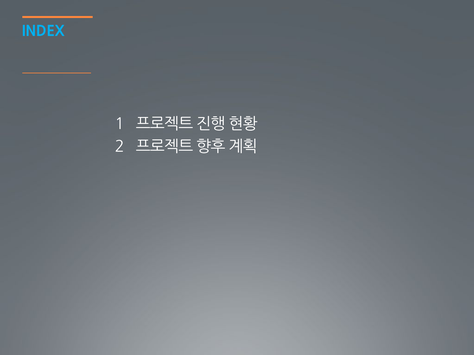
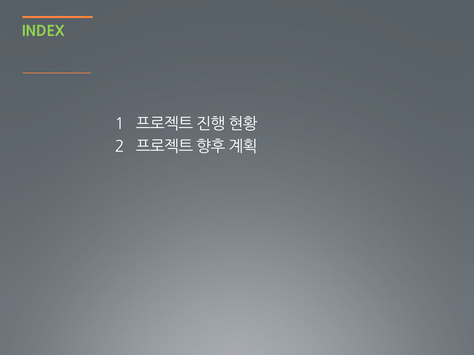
INDEX colour: light blue -> light green
